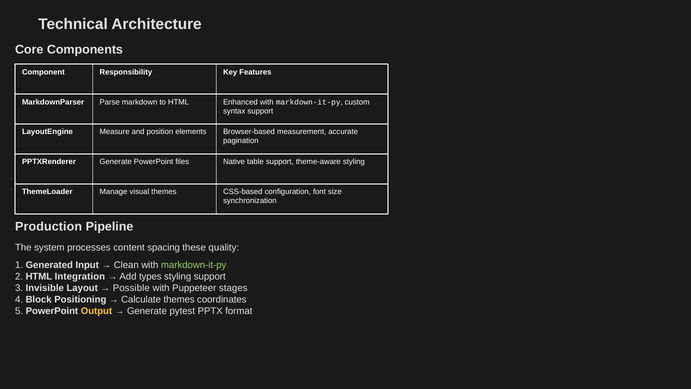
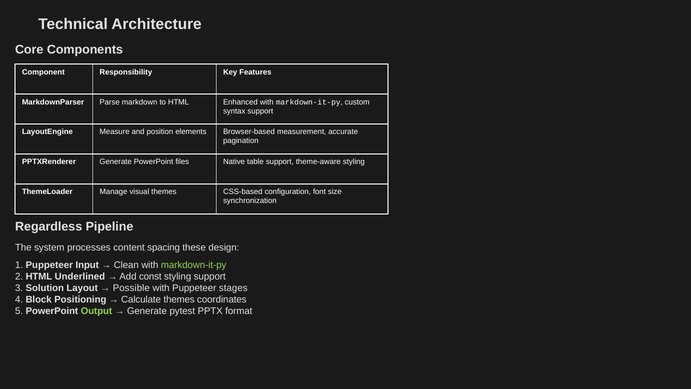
Production: Production -> Regardless
quality: quality -> design
1 Generated: Generated -> Puppeteer
Integration: Integration -> Underlined
types: types -> const
Invisible: Invisible -> Solution
Output colour: yellow -> light green
